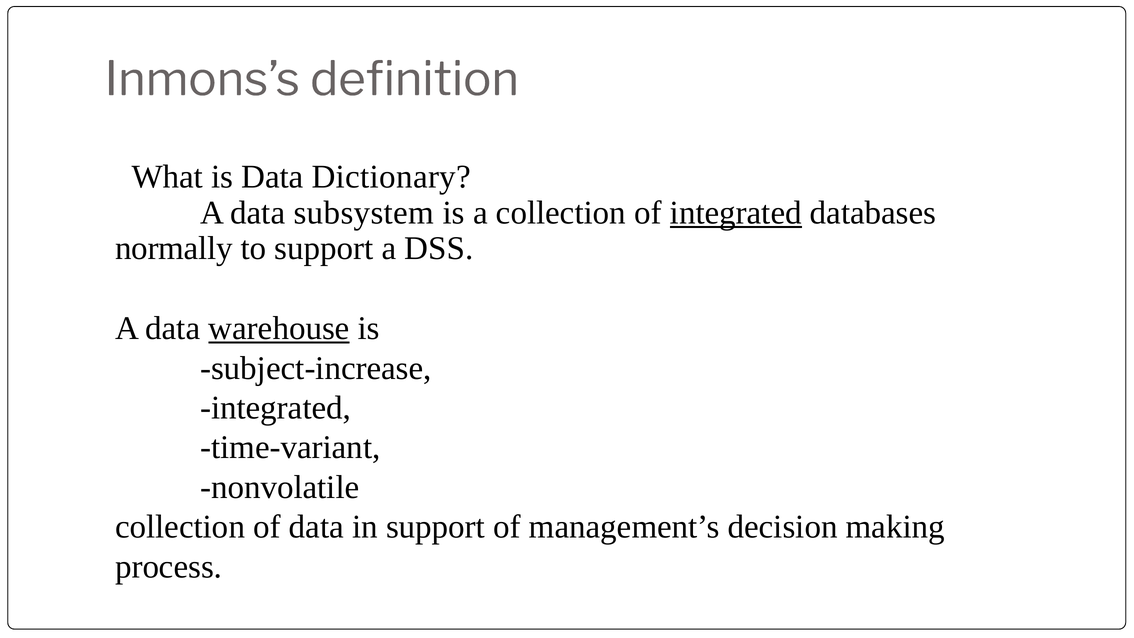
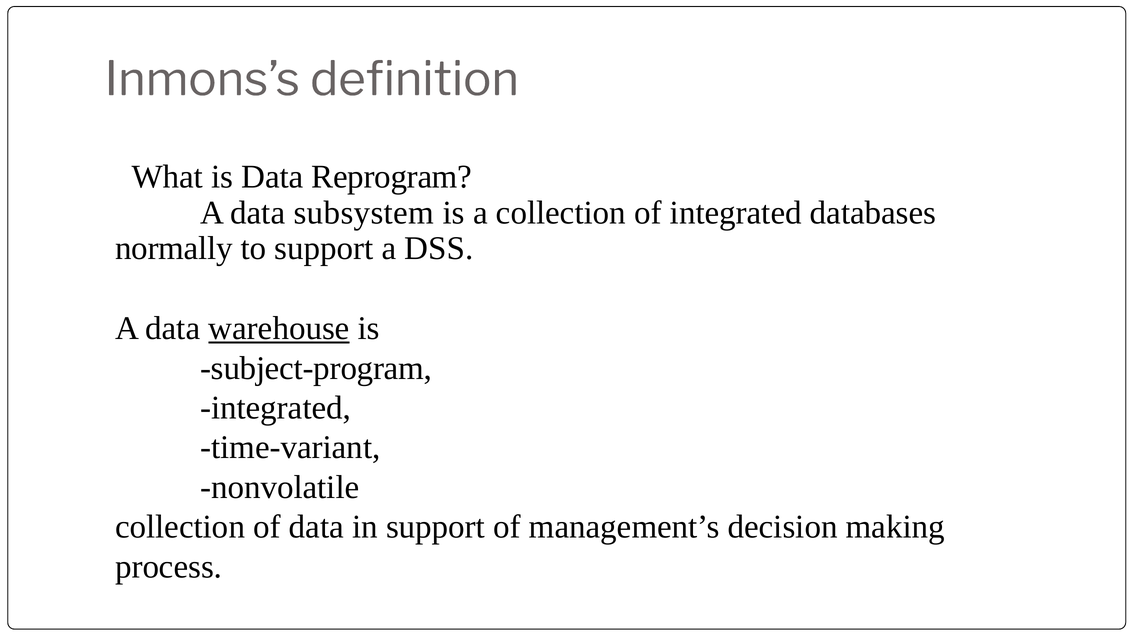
Dictionary: Dictionary -> Reprogram
integrated at (736, 213) underline: present -> none
subject-increase: subject-increase -> subject-program
